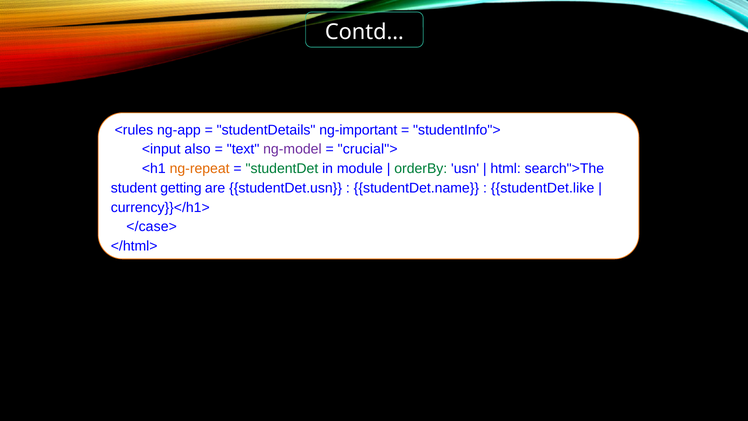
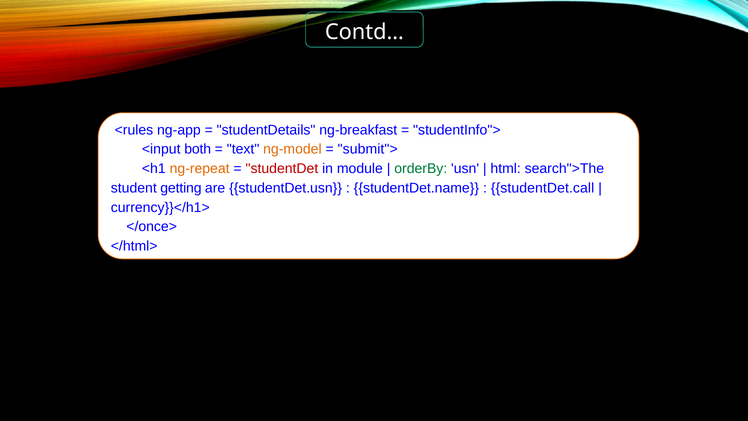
ng-important: ng-important -> ng-breakfast
also: also -> both
ng-model colour: purple -> orange
crucial">: crucial"> -> submit">
studentDet colour: green -> red
studentDet.like: studentDet.like -> studentDet.call
</case>: </case> -> </once>
